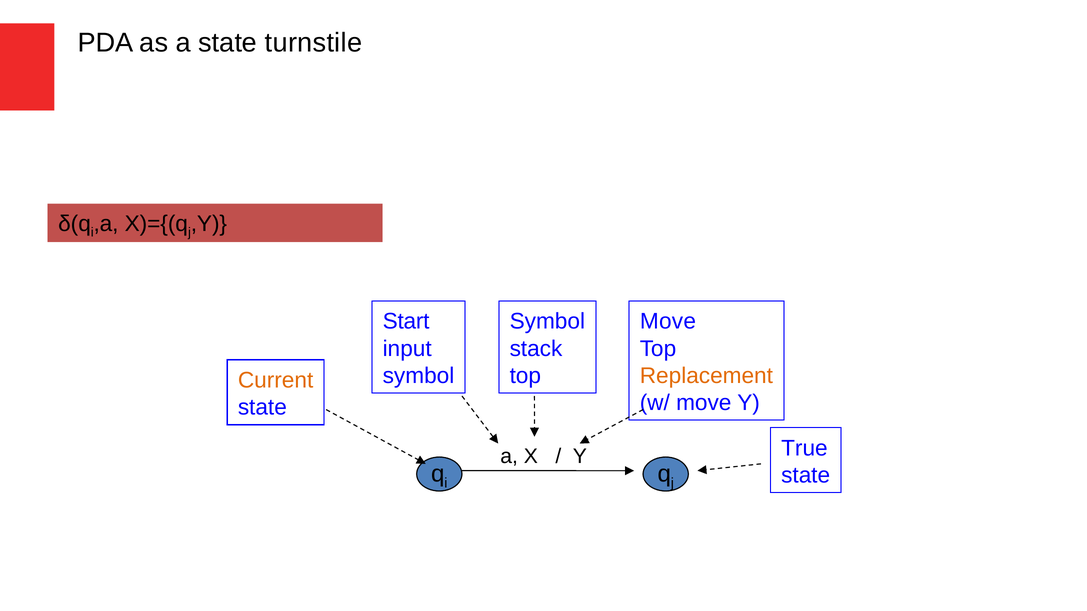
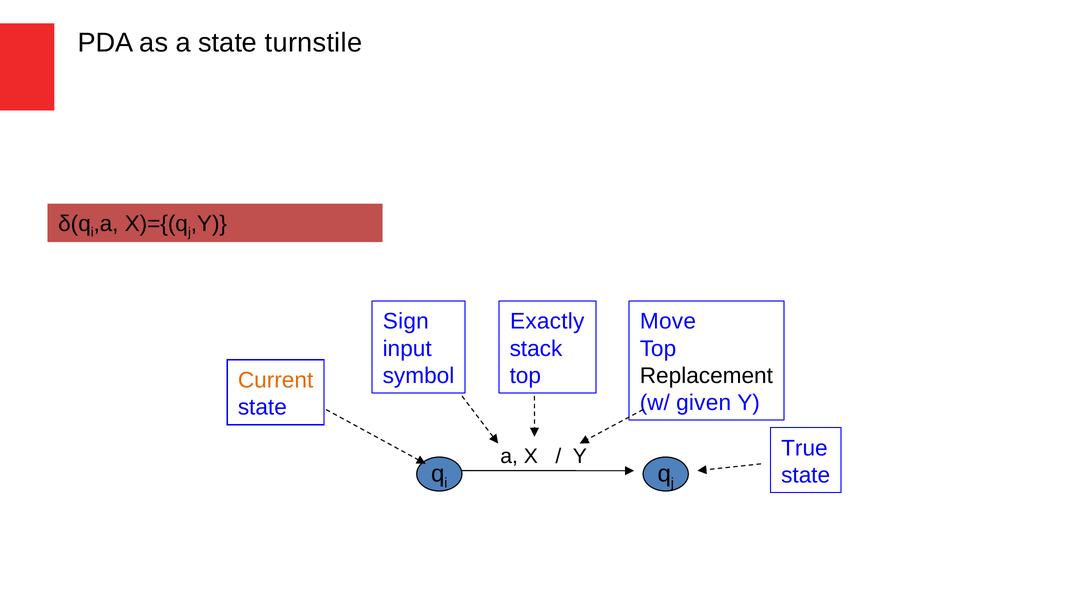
Start: Start -> Sign
Symbol at (547, 322): Symbol -> Exactly
Replacement colour: orange -> black
w/ move: move -> given
